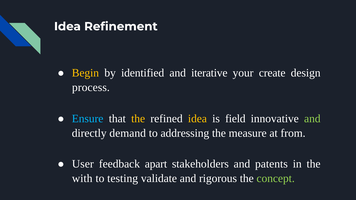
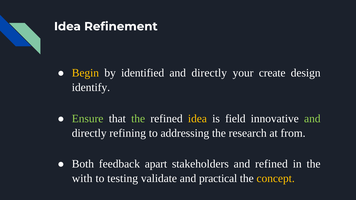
iterative at (209, 73): iterative -> directly
process: process -> identify
Ensure colour: light blue -> light green
the at (138, 119) colour: yellow -> light green
demand: demand -> refining
measure: measure -> research
User: User -> Both
and patents: patents -> refined
rigorous: rigorous -> practical
concept colour: light green -> yellow
